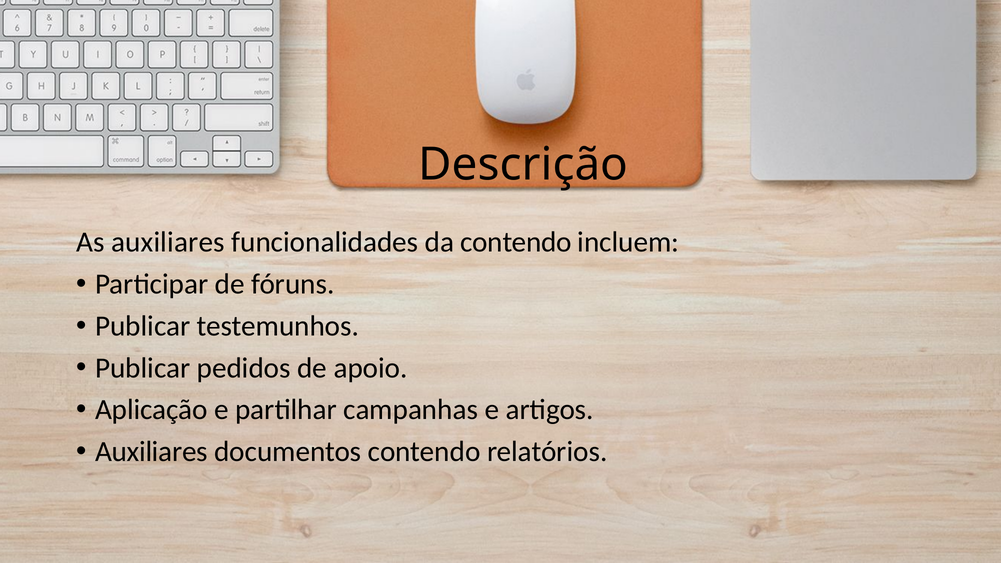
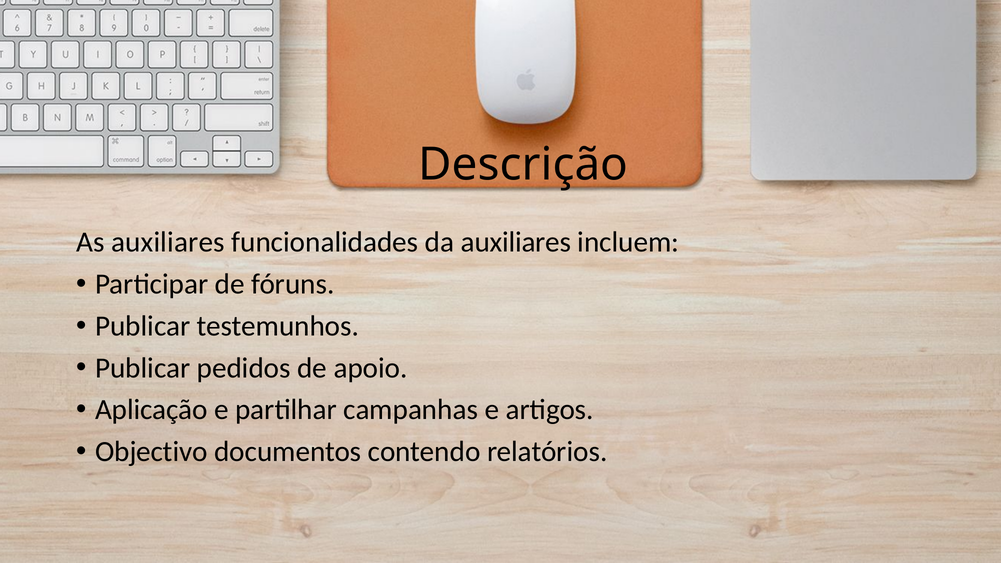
da contendo: contendo -> auxiliares
Auxiliares at (151, 452): Auxiliares -> Objectivo
